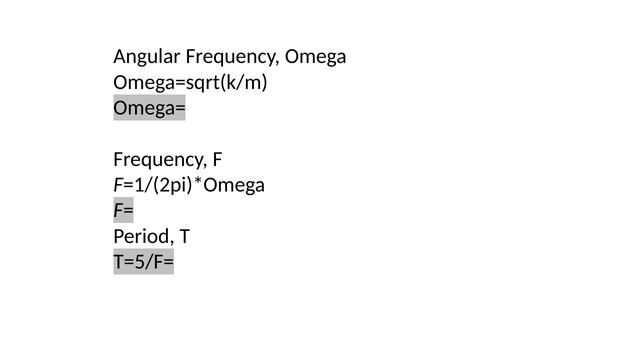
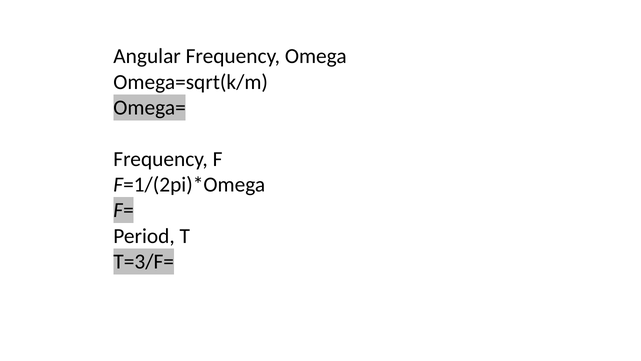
T=5/F=: T=5/F= -> T=3/F=
